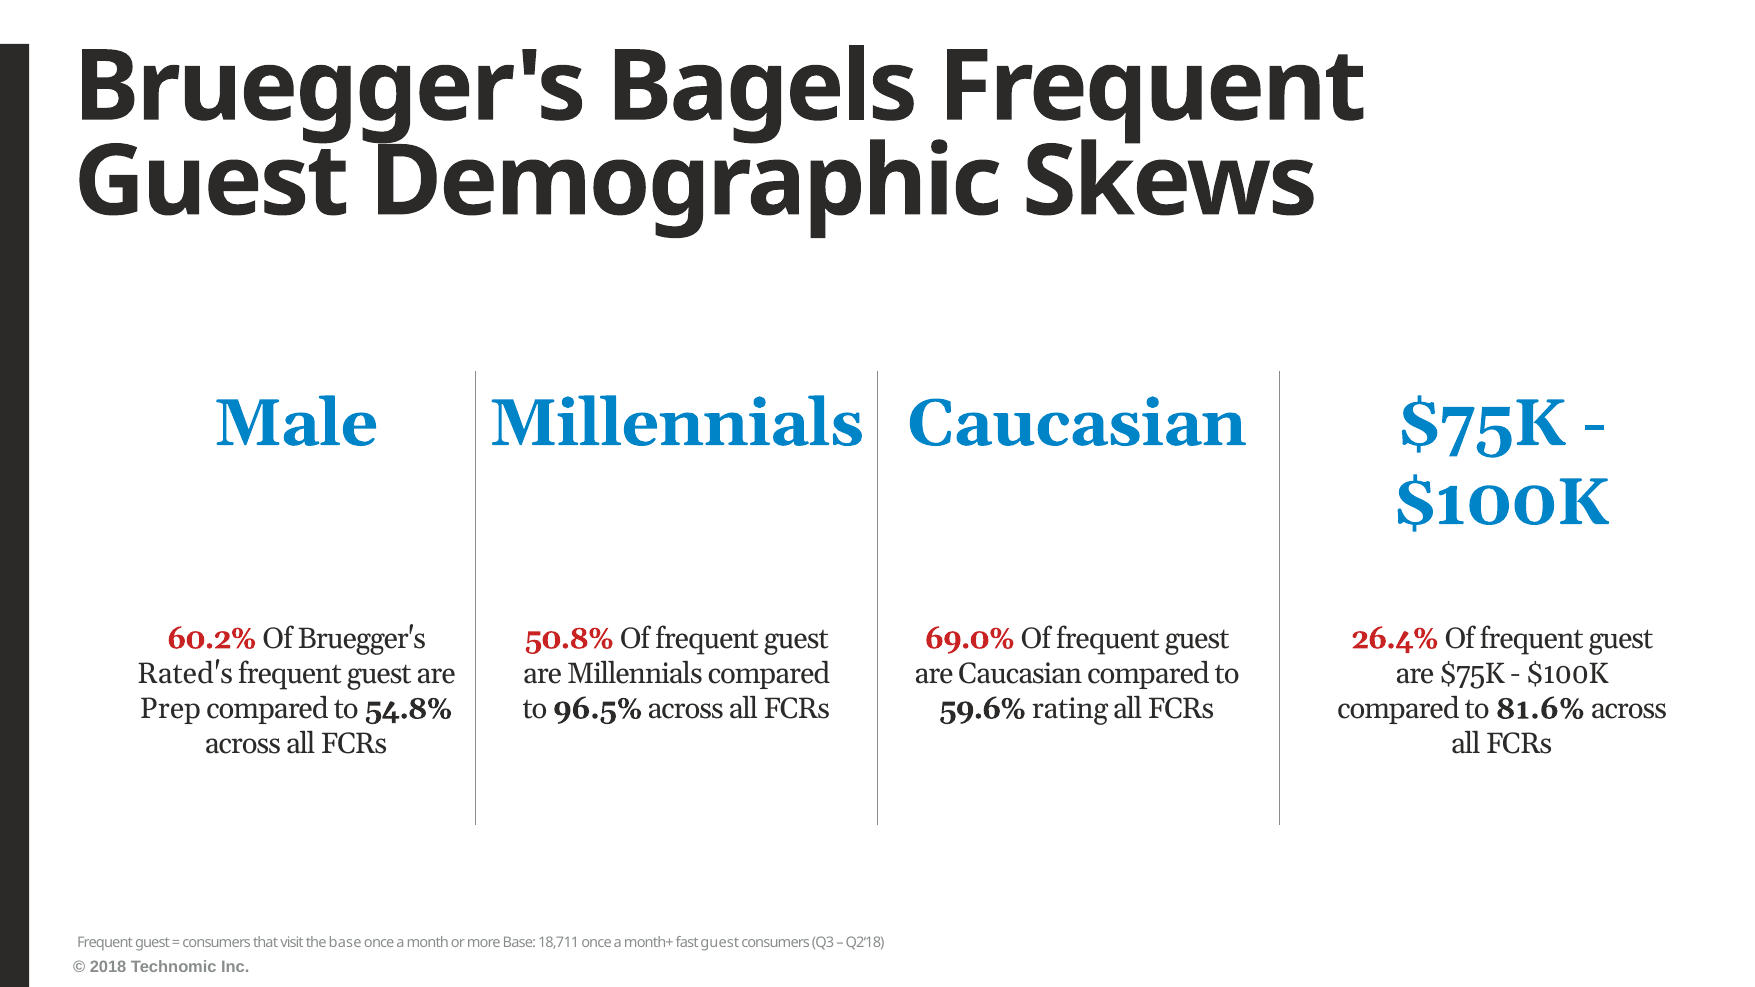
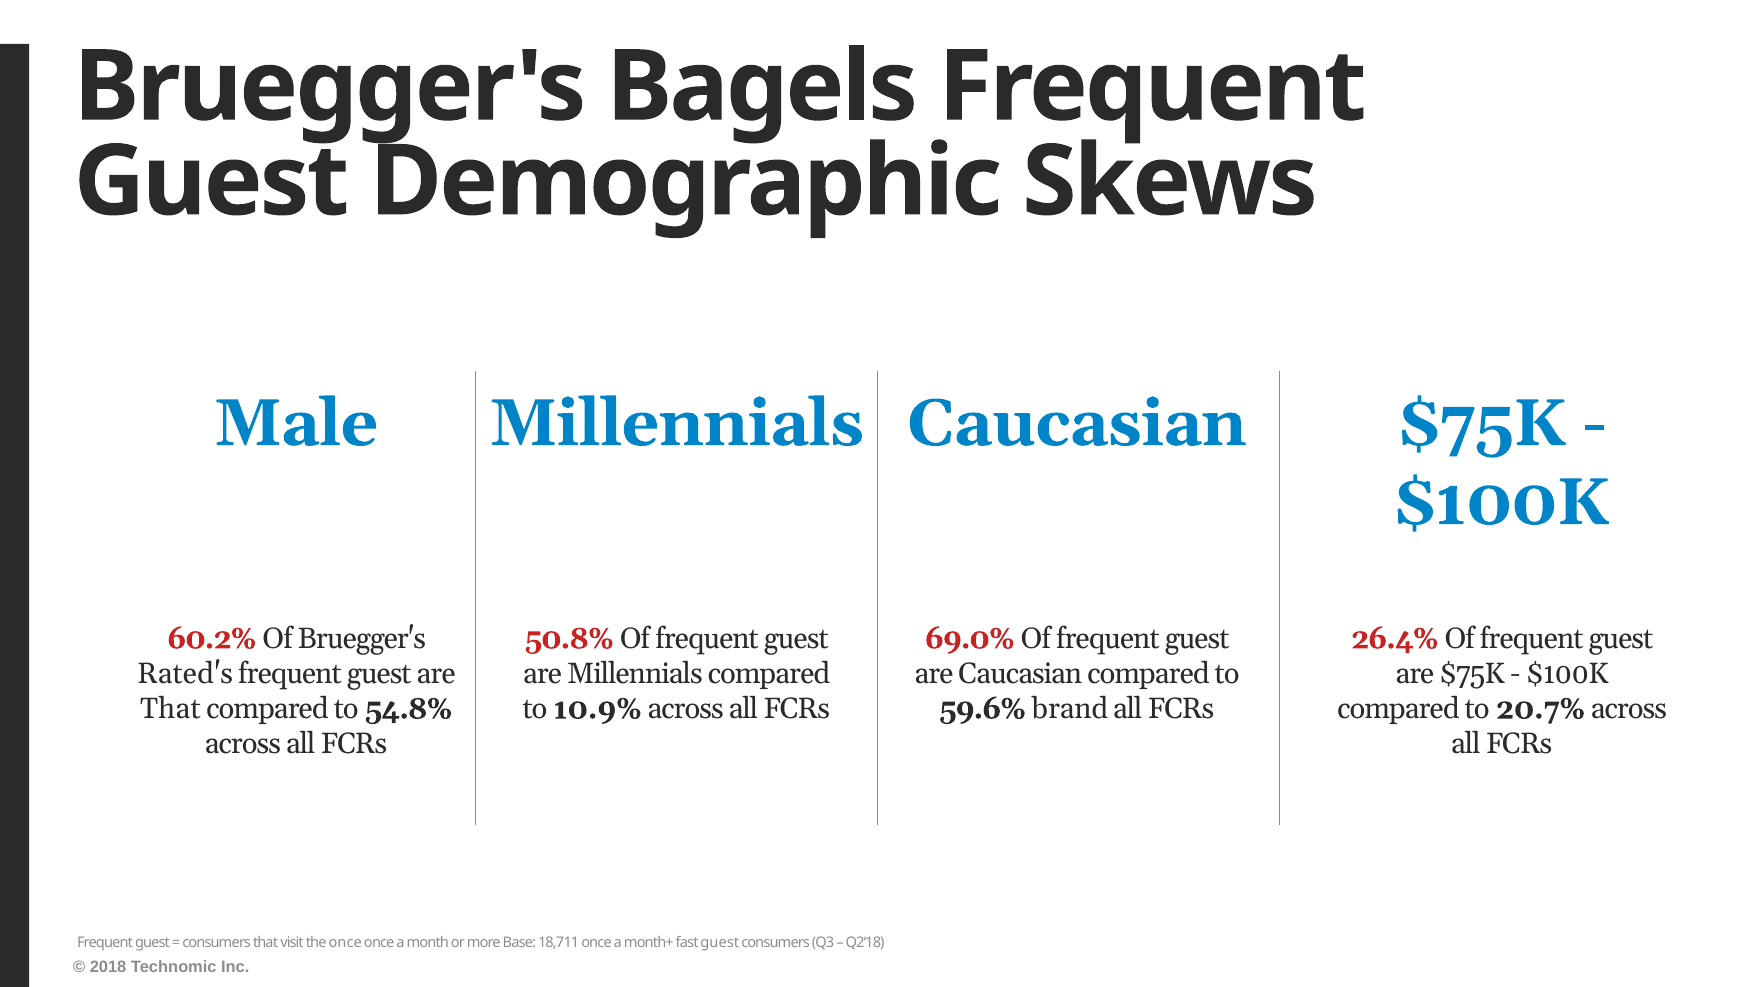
rating: rating -> brand
Prep at (171, 709): Prep -> That
96.5%: 96.5% -> 10.9%
81.6%: 81.6% -> 20.7%
the base: base -> once
